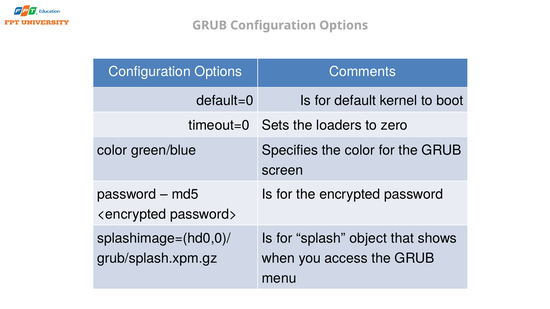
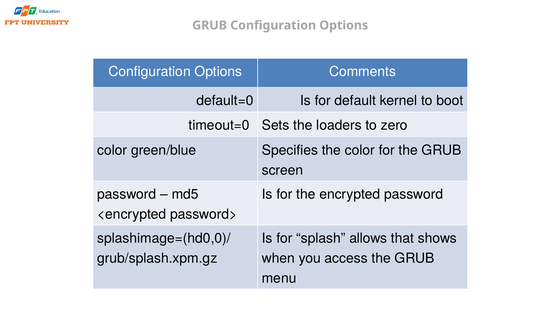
object: object -> allows
